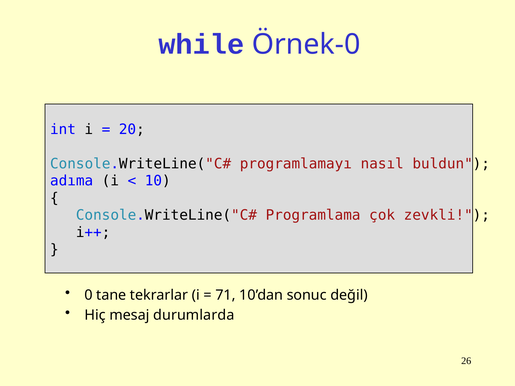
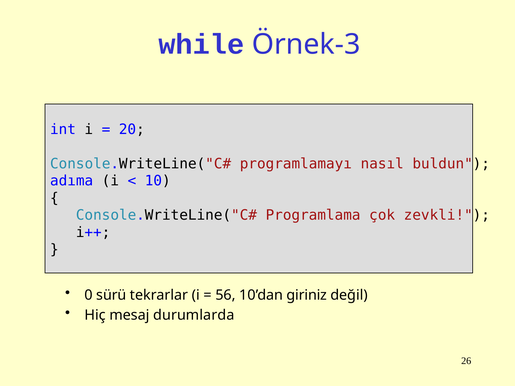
Örnek-0: Örnek-0 -> Örnek-3
tane: tane -> sürü
71: 71 -> 56
sonuc: sonuc -> giriniz
